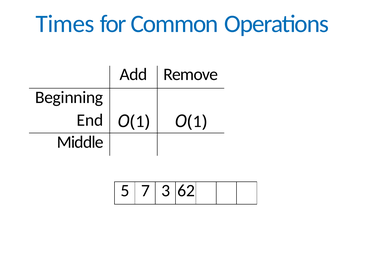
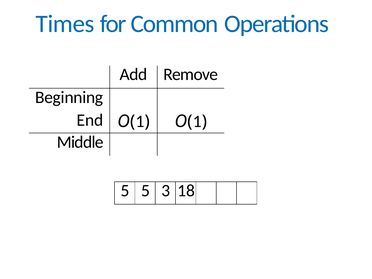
5 7: 7 -> 5
62: 62 -> 18
